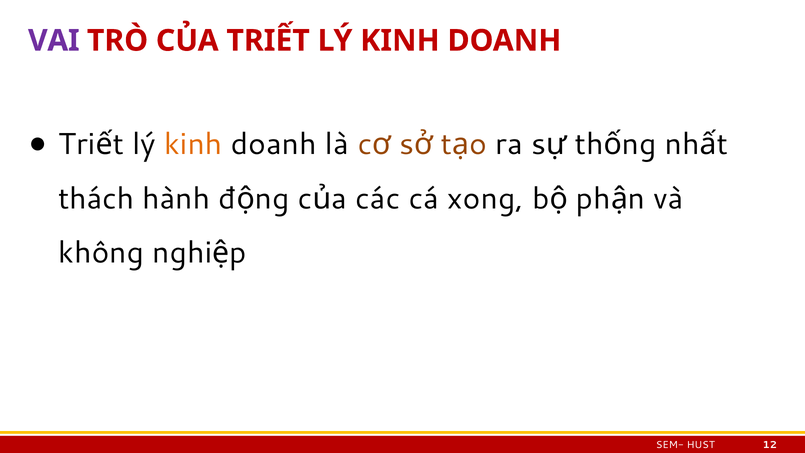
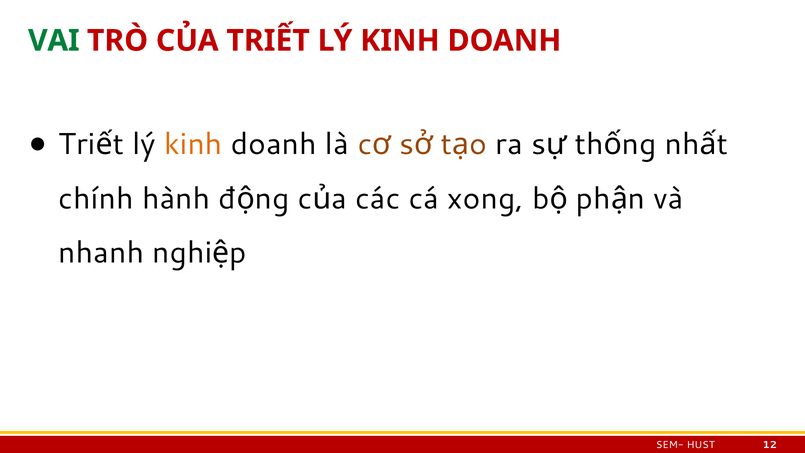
VAI colour: purple -> green
thách: thách -> chính
không: không -> nhanh
